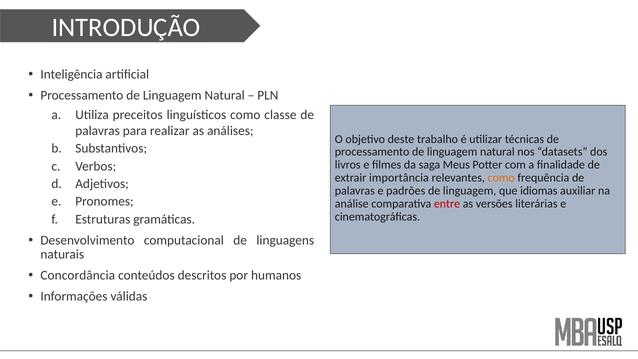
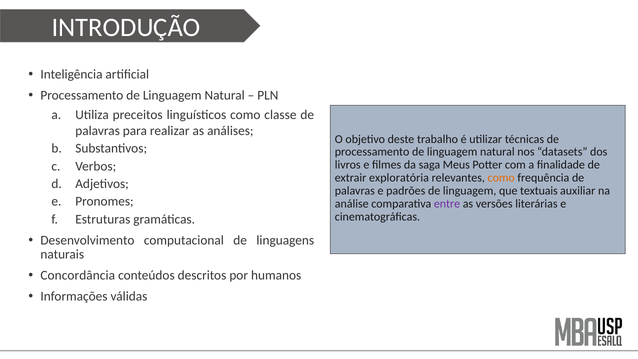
importância: importância -> exploratória
idiomas: idiomas -> textuais
entre colour: red -> purple
